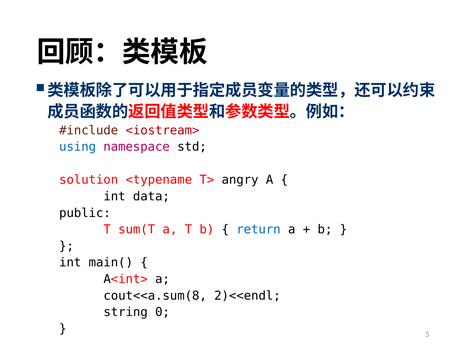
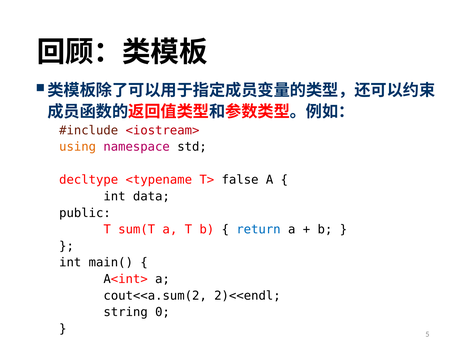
using colour: blue -> orange
solution: solution -> decltype
angry: angry -> false
cout<<a.sum(8: cout<<a.sum(8 -> cout<<a.sum(2
